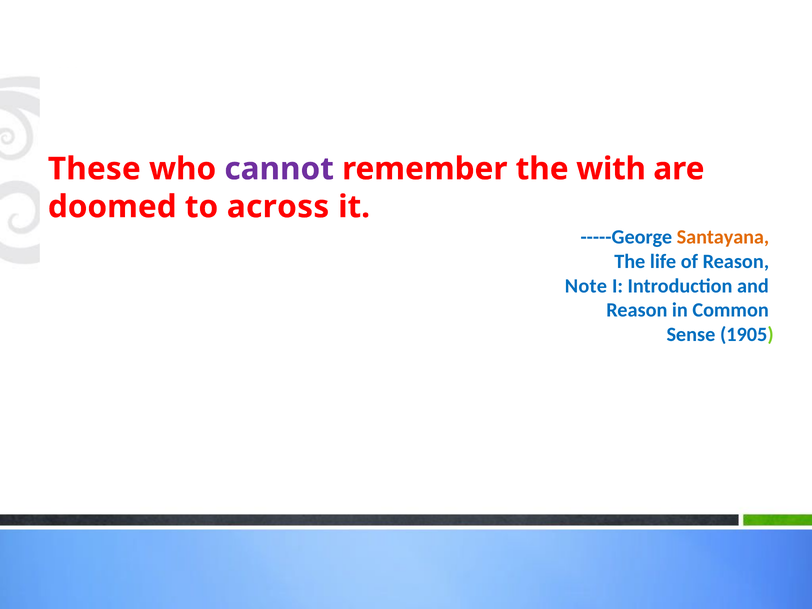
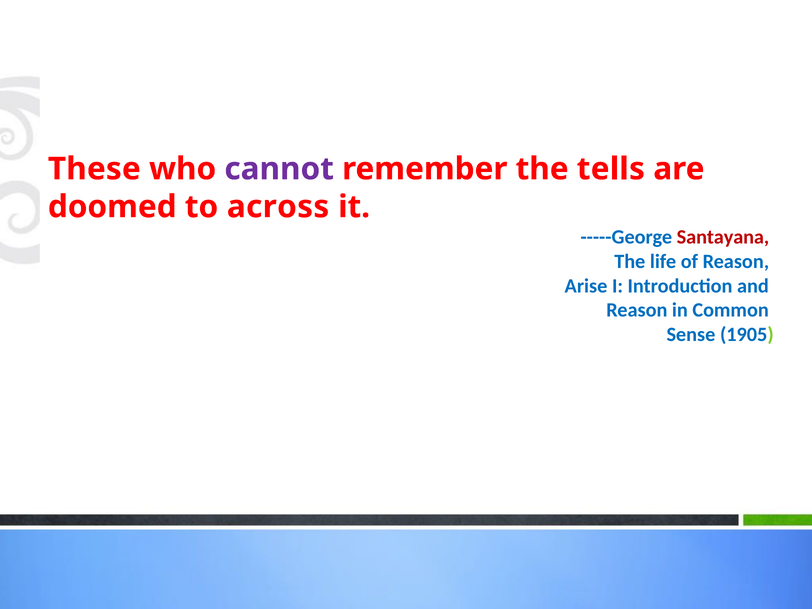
with: with -> tells
Santayana colour: orange -> red
Note: Note -> Arise
